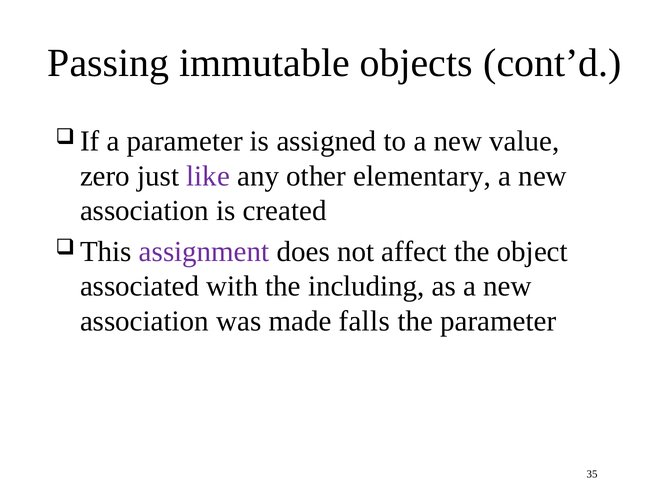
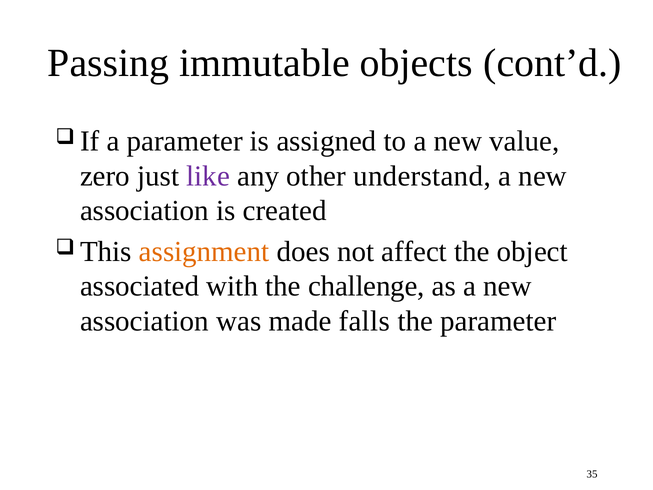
elementary: elementary -> understand
assignment colour: purple -> orange
including: including -> challenge
